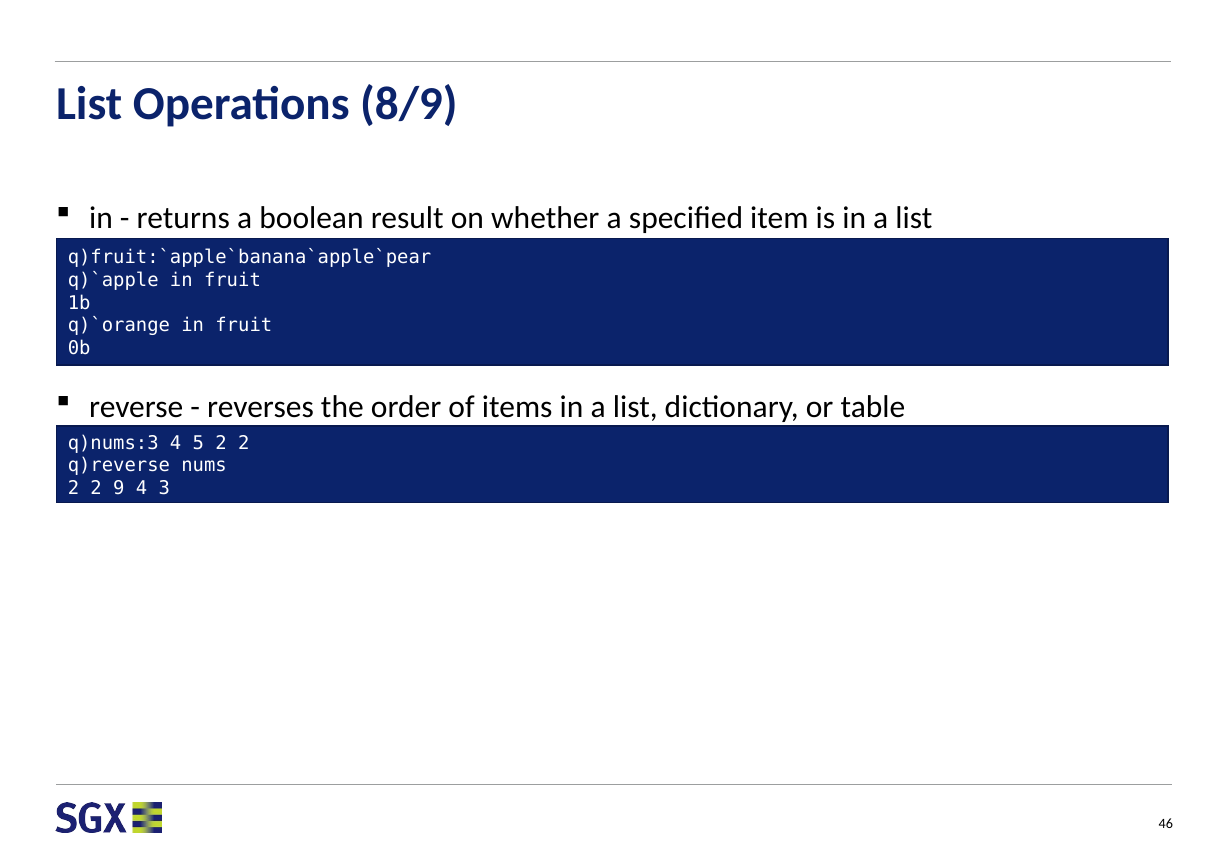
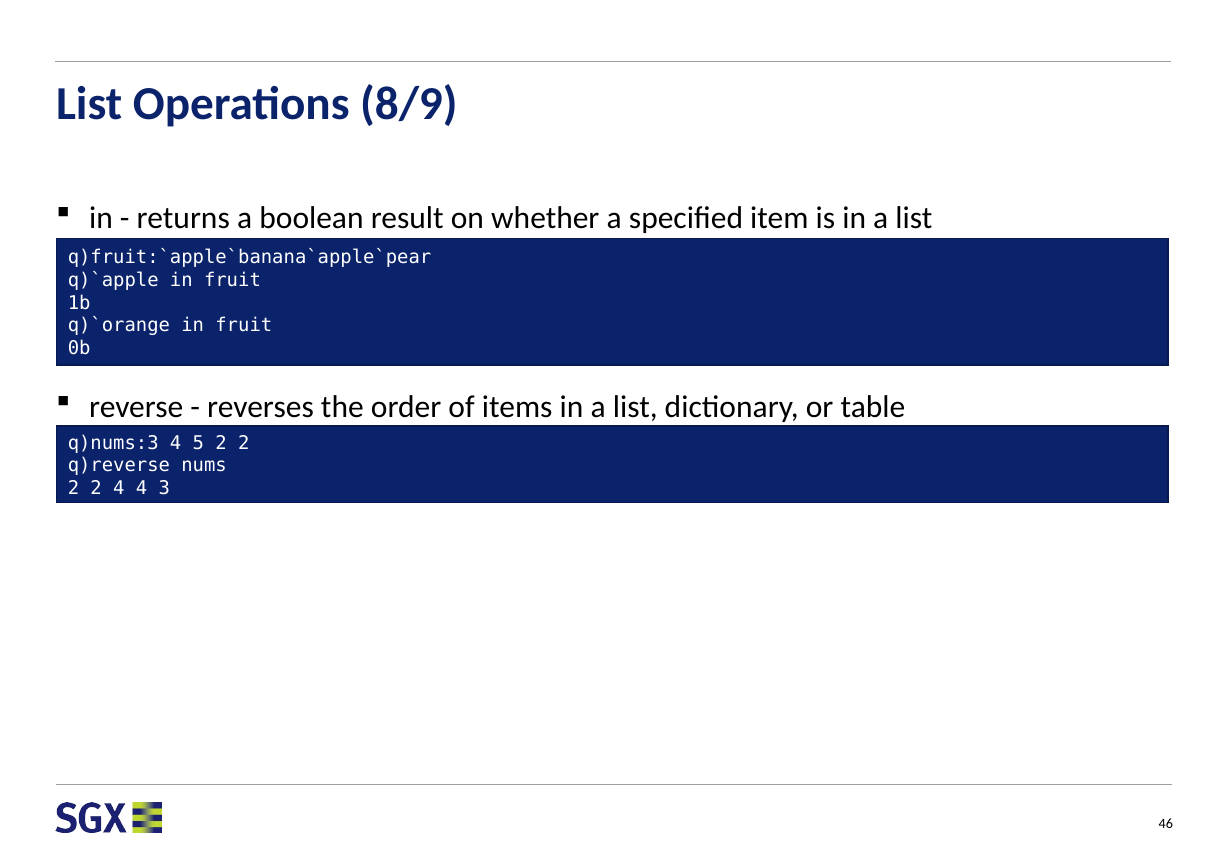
2 9: 9 -> 4
